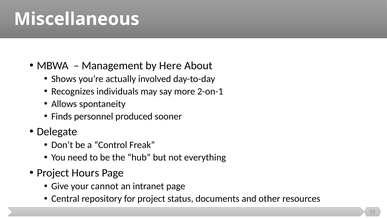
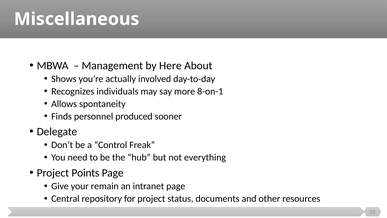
2-on-1: 2-on-1 -> 8-on-1
Hours: Hours -> Points
cannot: cannot -> remain
